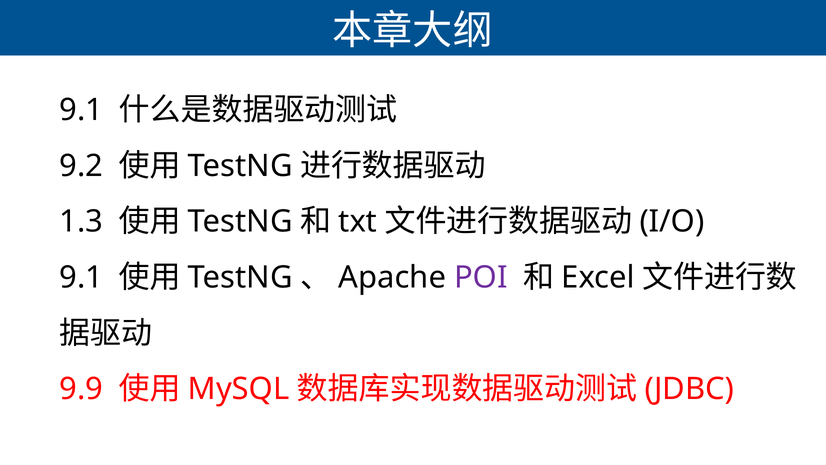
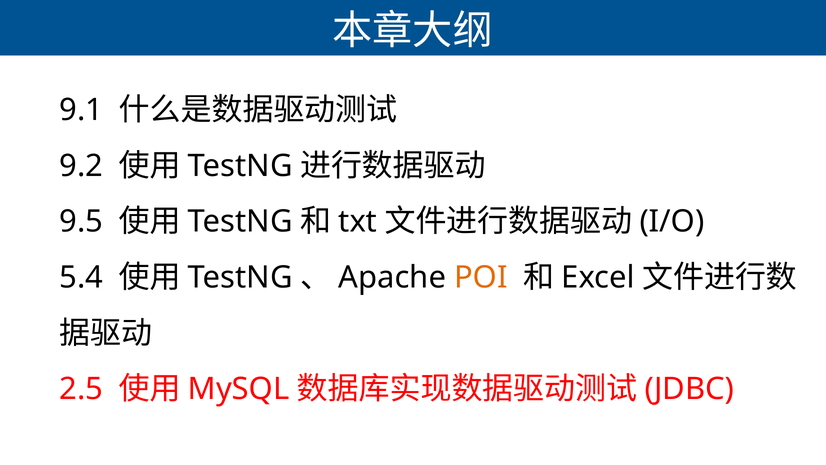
1.3: 1.3 -> 9.5
9.1 at (81, 277): 9.1 -> 5.4
POI colour: purple -> orange
9.9: 9.9 -> 2.5
